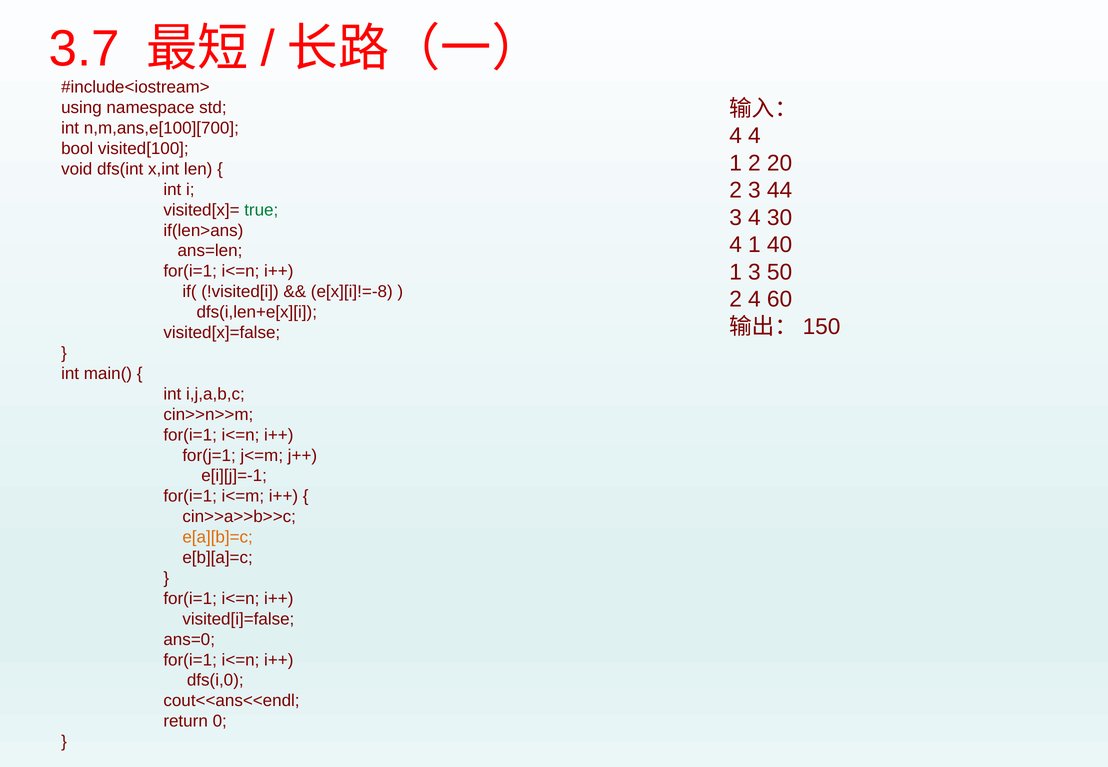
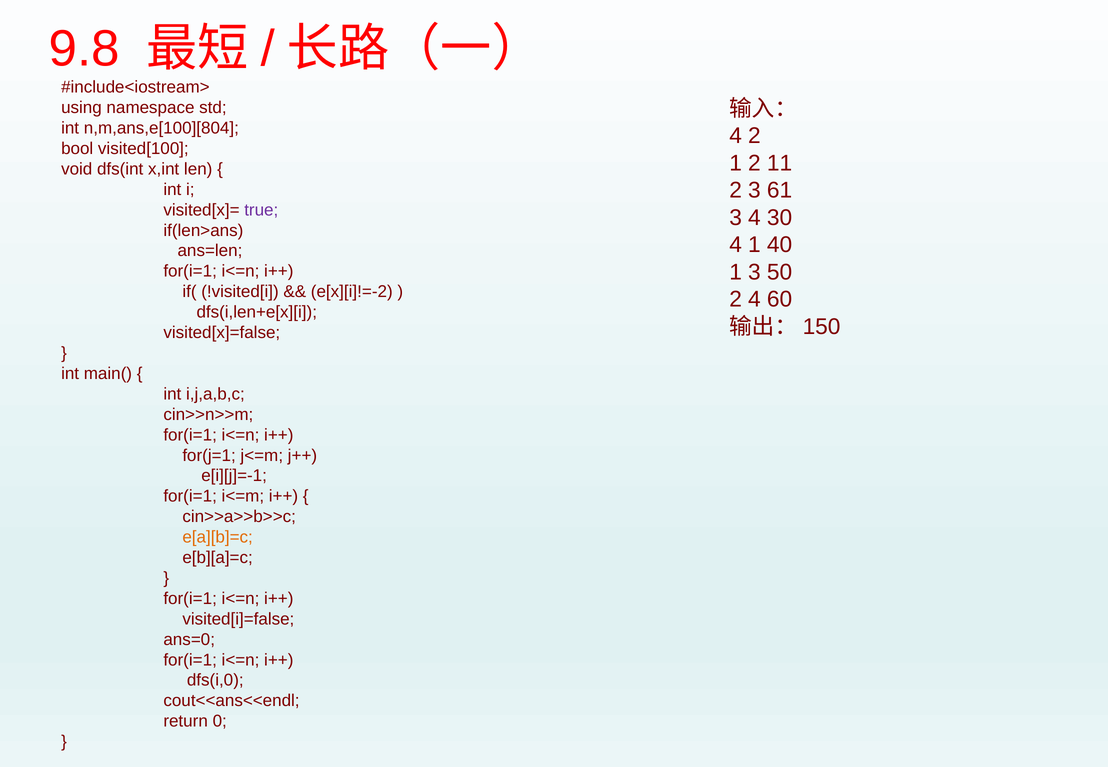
3.7: 3.7 -> 9.8
n,m,ans,e[100][700: n,m,ans,e[100][700 -> n,m,ans,e[100][804
4 4: 4 -> 2
20: 20 -> 11
44: 44 -> 61
true colour: green -> purple
e[x][i]!=-8: e[x][i]!=-8 -> e[x][i]!=-2
